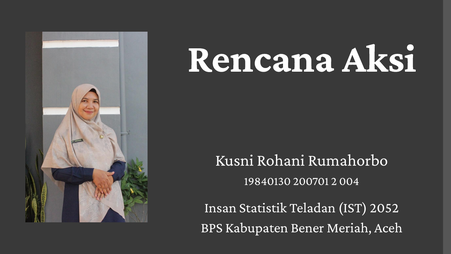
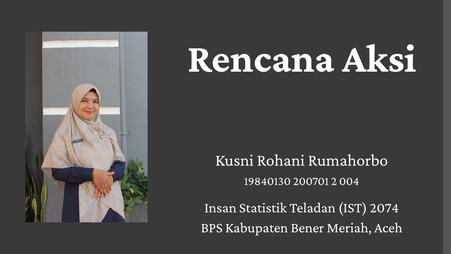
2052: 2052 -> 2074
